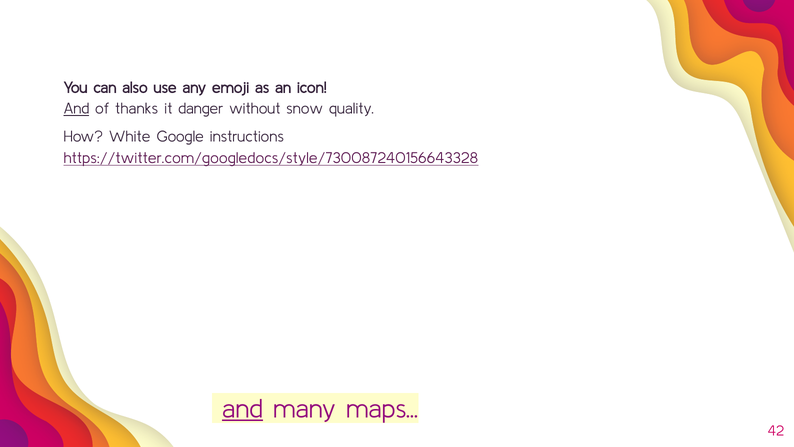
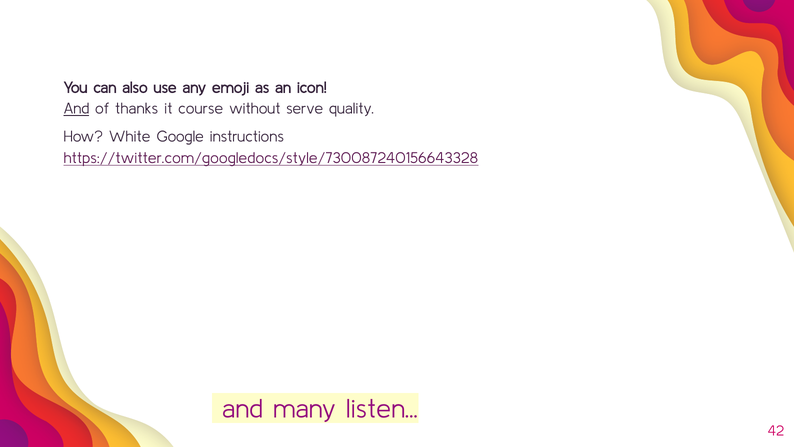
danger: danger -> course
snow: snow -> serve
and at (243, 409) underline: present -> none
maps: maps -> listen
